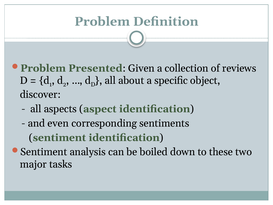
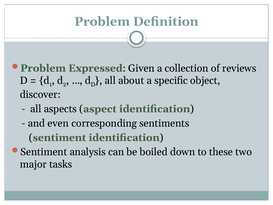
Presented: Presented -> Expressed
